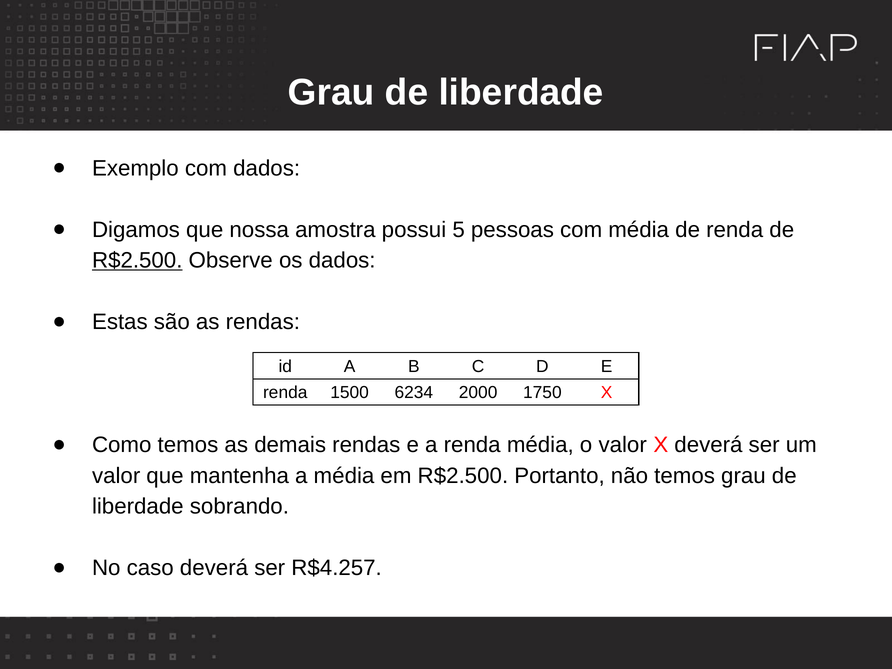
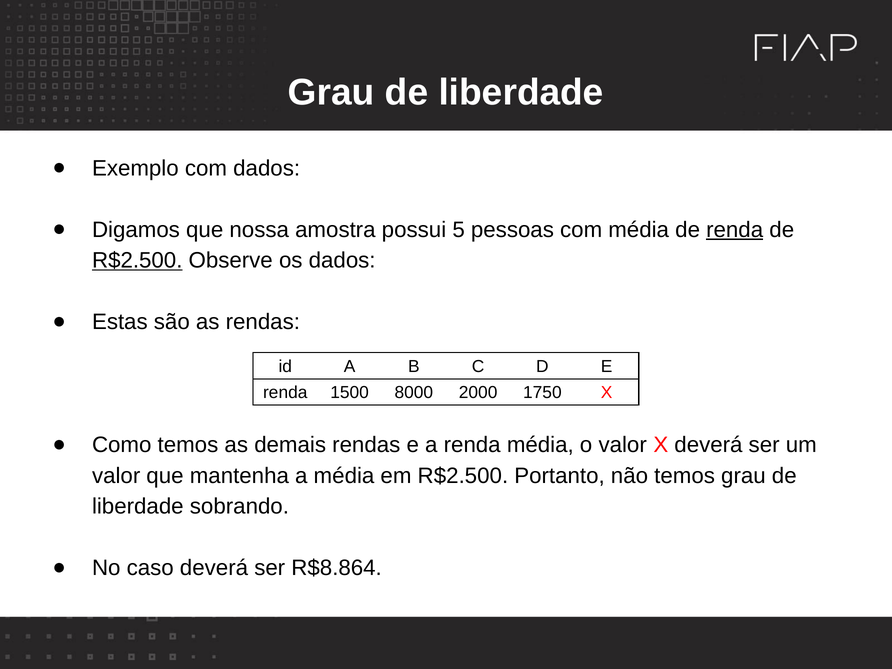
renda at (735, 230) underline: none -> present
6234: 6234 -> 8000
R$4.257: R$4.257 -> R$8.864
